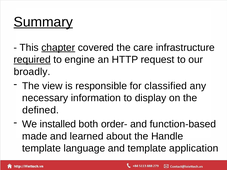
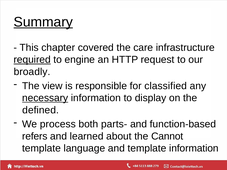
chapter underline: present -> none
necessary underline: none -> present
installed: installed -> process
order-: order- -> parts-
made: made -> refers
Handle: Handle -> Cannot
template application: application -> information
